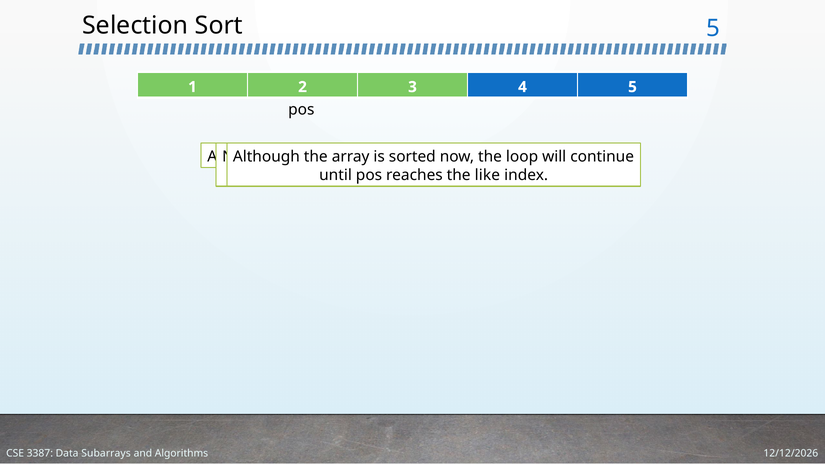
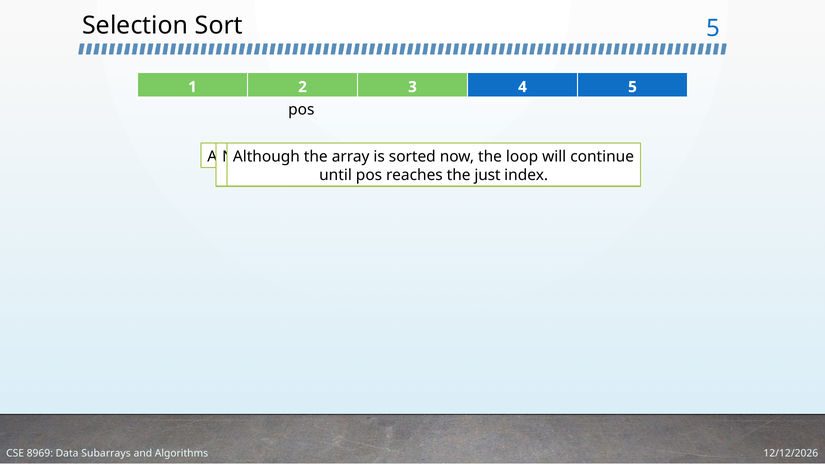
like at (487, 175): like -> just
3387: 3387 -> 8969
